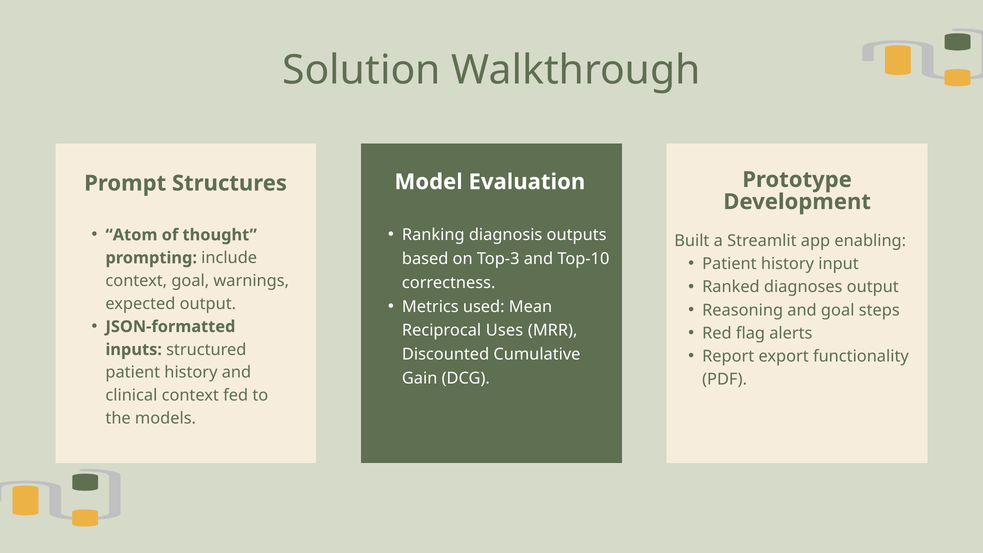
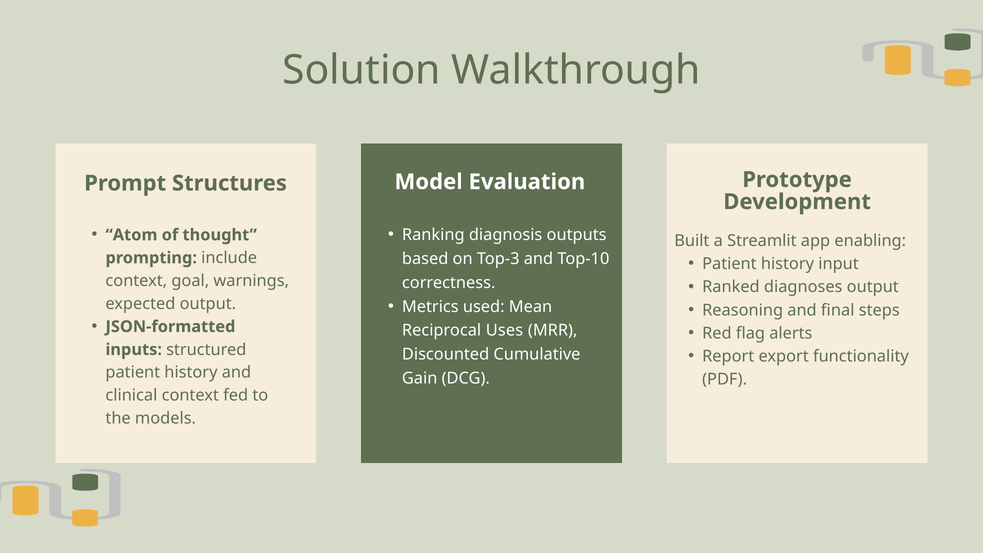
and goal: goal -> final
